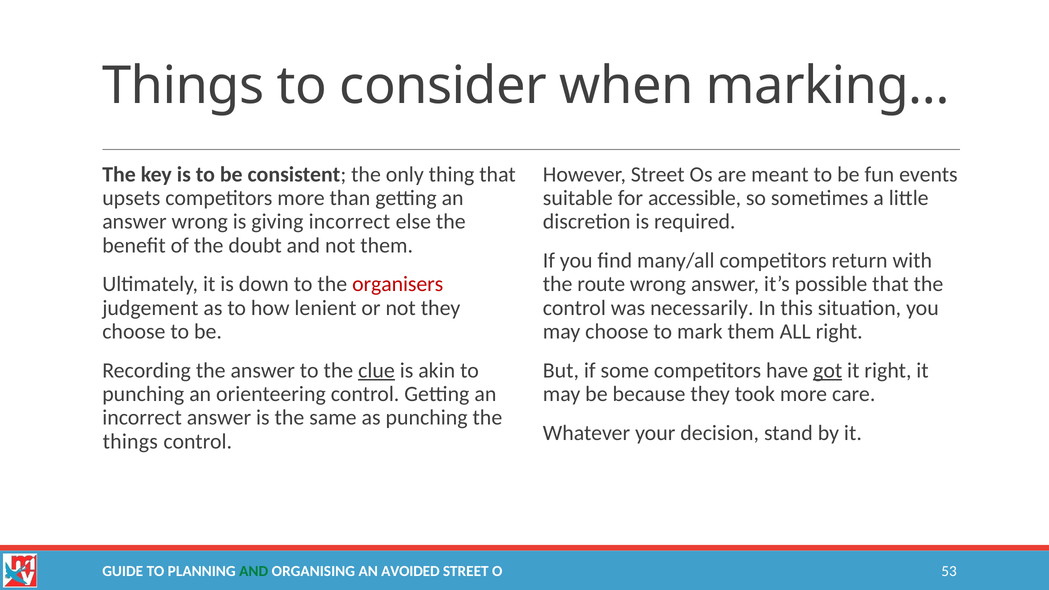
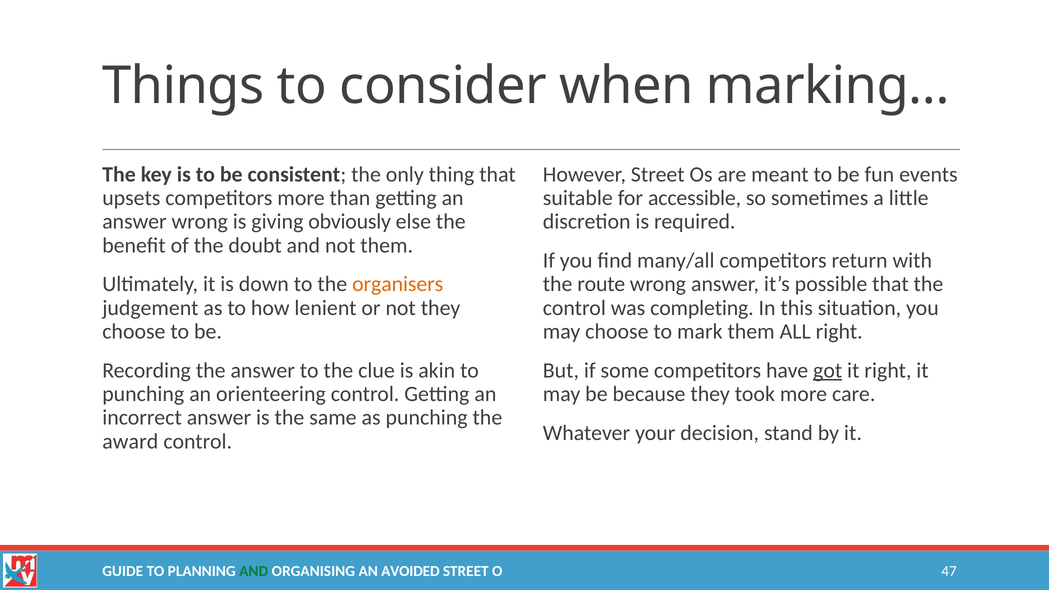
giving incorrect: incorrect -> obviously
organisers colour: red -> orange
necessarily: necessarily -> completing
clue underline: present -> none
things at (130, 441): things -> award
53: 53 -> 47
